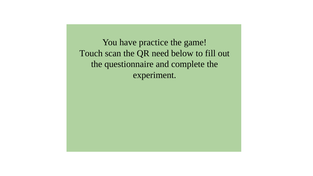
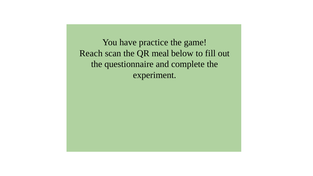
Touch: Touch -> Reach
need: need -> meal
